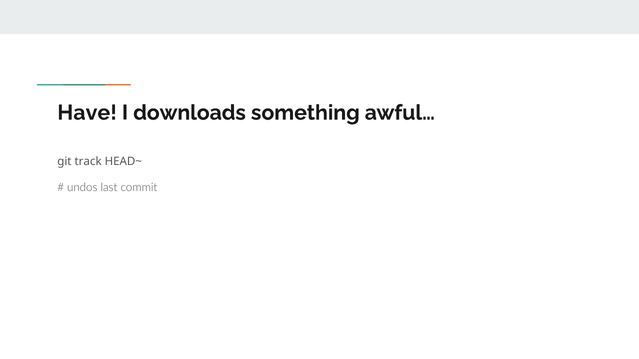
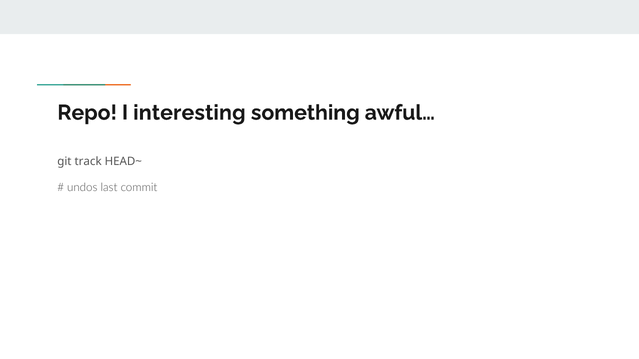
Have: Have -> Repo
downloads: downloads -> interesting
